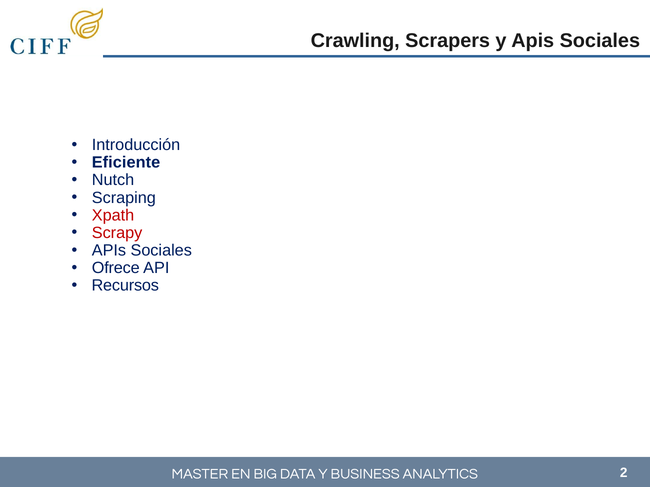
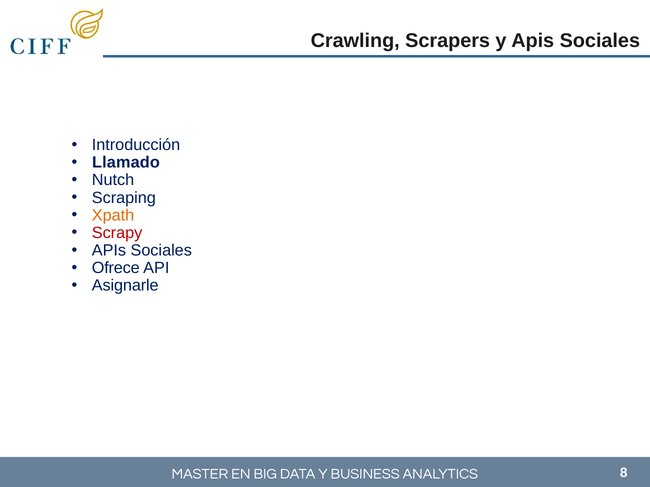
Eficiente: Eficiente -> Llamado
Xpath colour: red -> orange
Recursos: Recursos -> Asignarle
2: 2 -> 8
